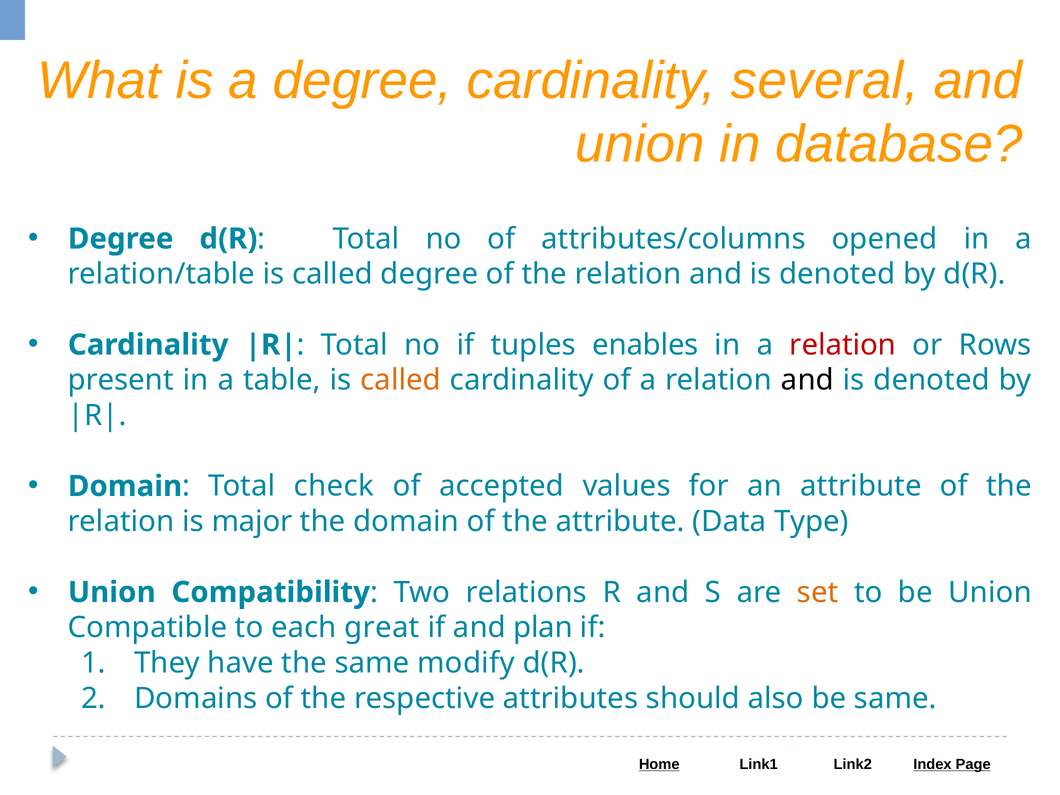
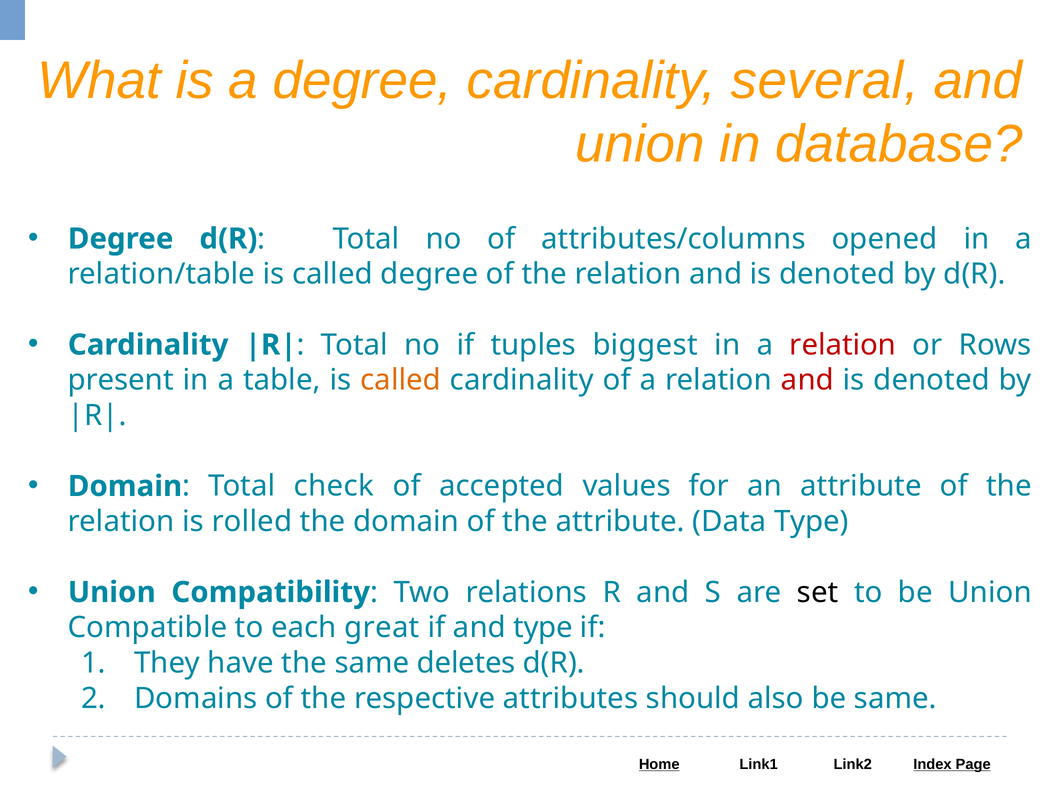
enables: enables -> biggest
and at (807, 380) colour: black -> red
major: major -> rolled
set colour: orange -> black
and plan: plan -> type
modify: modify -> deletes
